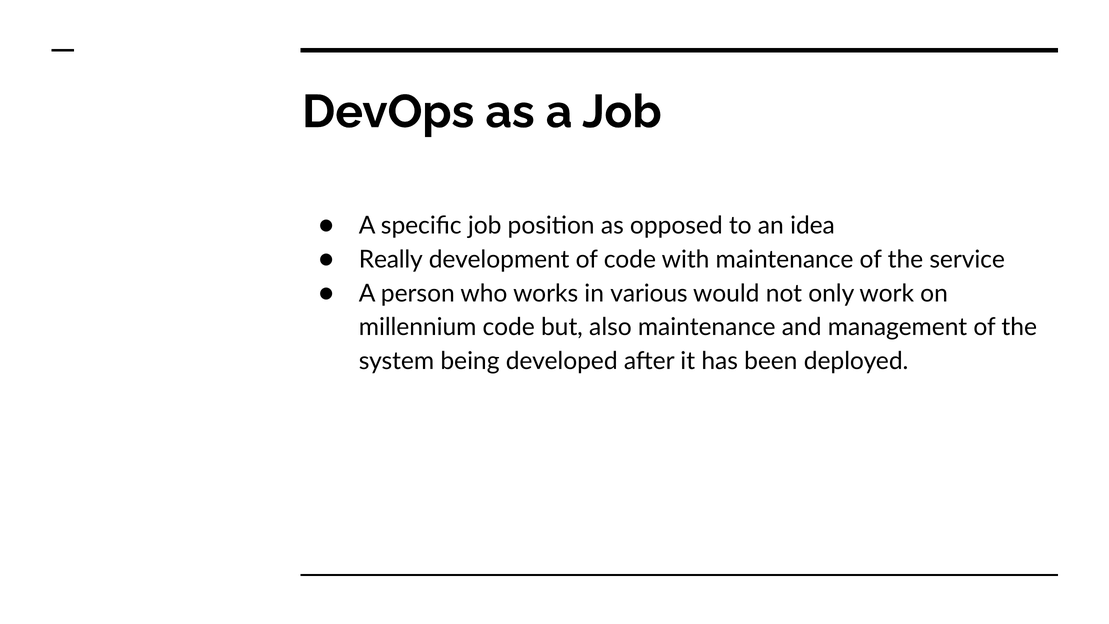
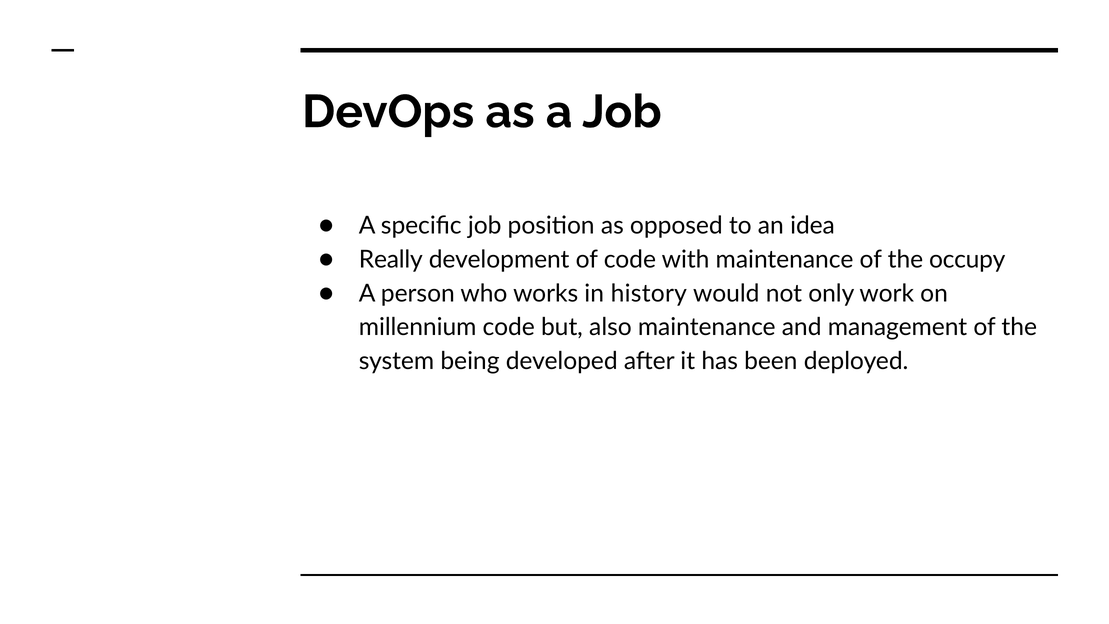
service: service -> occupy
various: various -> history
